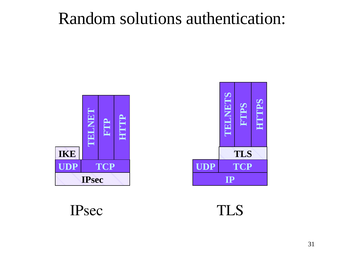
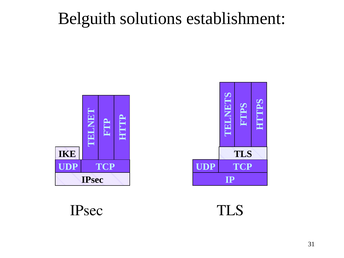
Random: Random -> Belguith
authentication: authentication -> establishment
